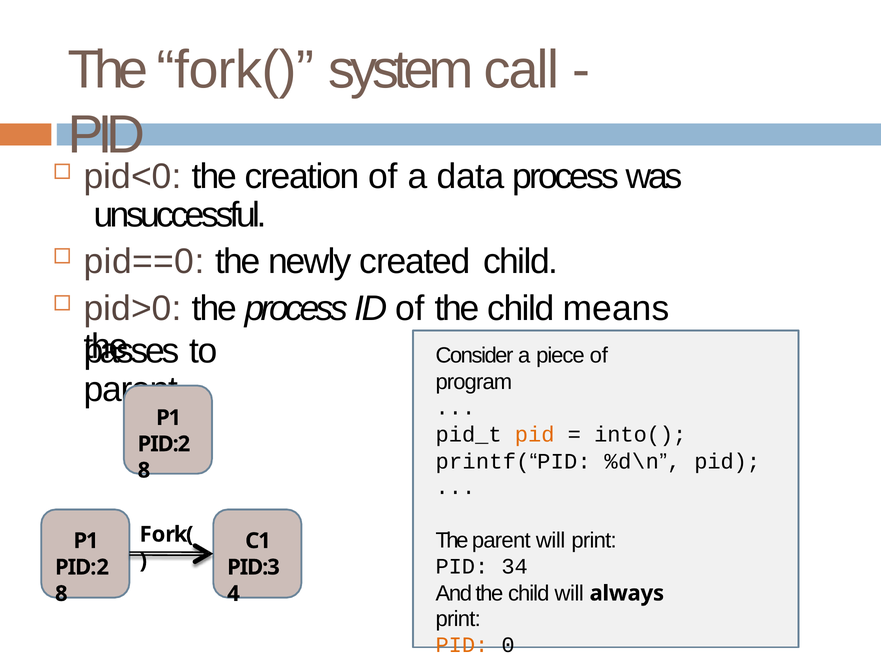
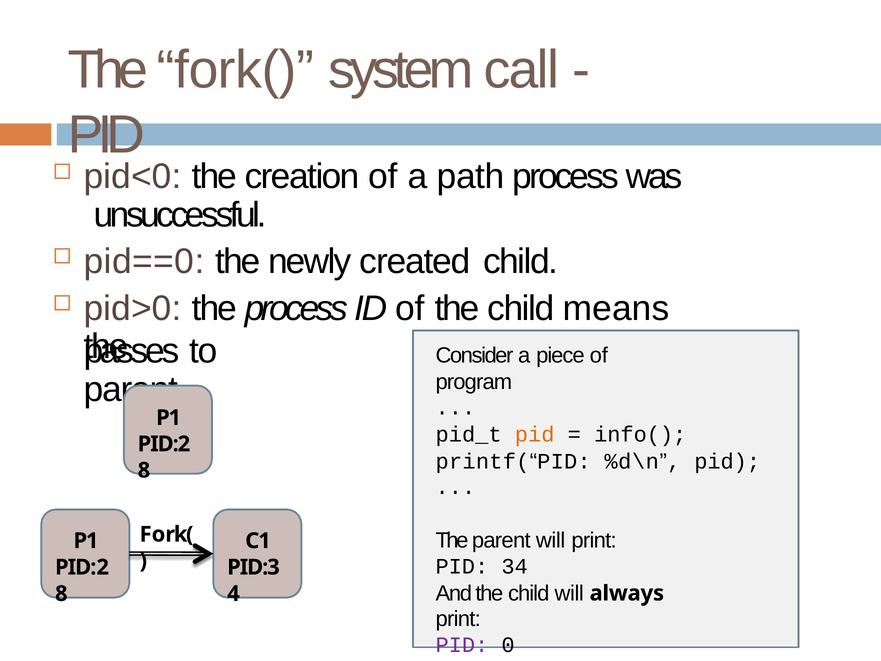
data: data -> path
into(: into( -> info(
PID at (462, 645) colour: orange -> purple
